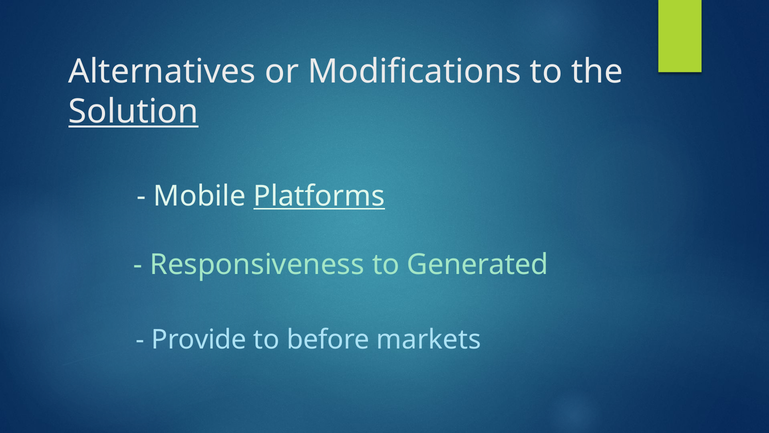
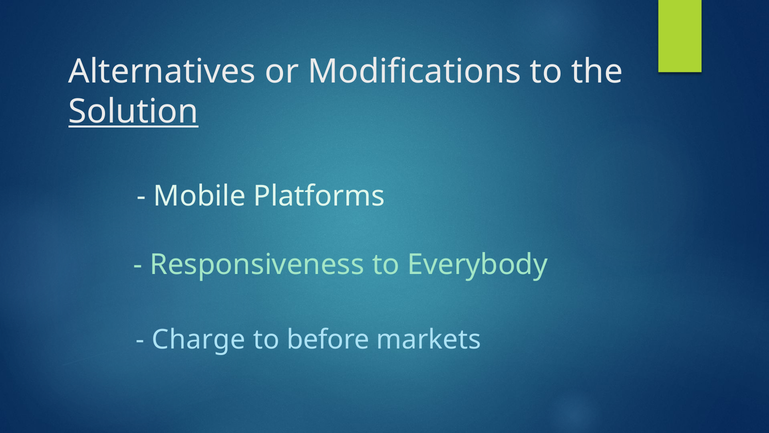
Platforms underline: present -> none
Generated: Generated -> Everybody
Provide: Provide -> Charge
